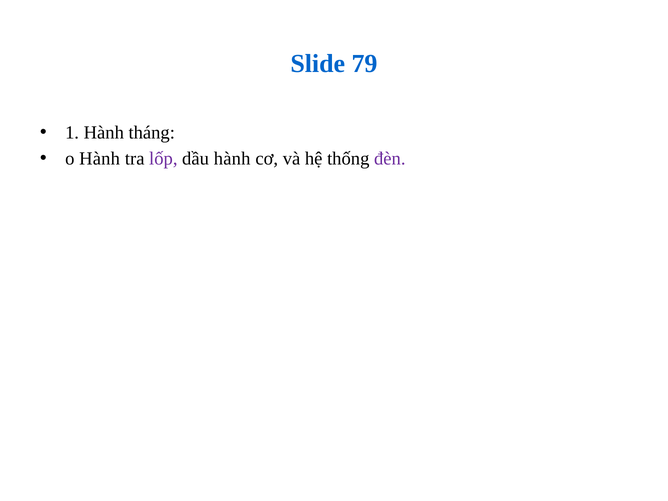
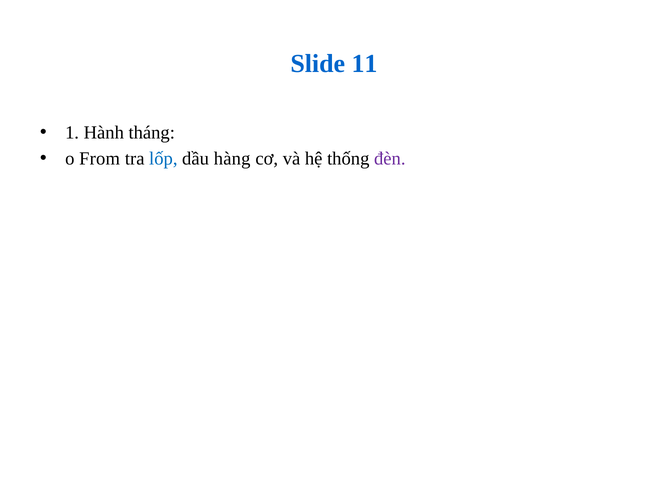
79: 79 -> 11
o Hành: Hành -> From
lốp colour: purple -> blue
dầu hành: hành -> hàng
